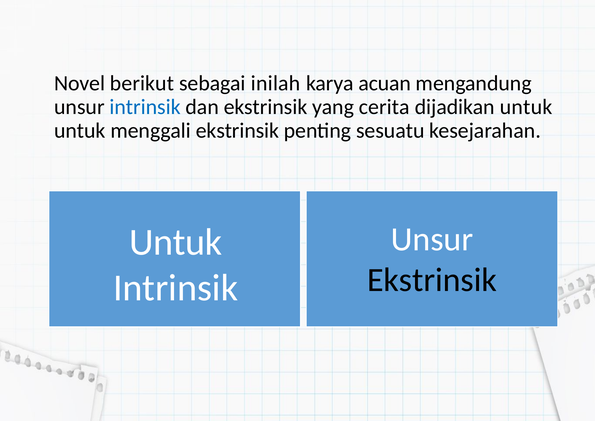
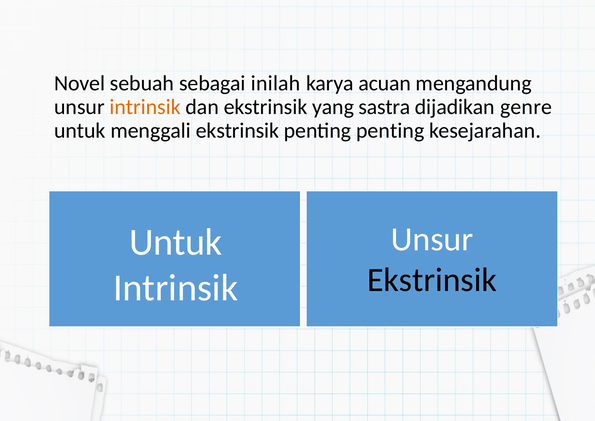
berikut: berikut -> sebuah
intrinsik at (145, 107) colour: blue -> orange
cerita: cerita -> sastra
dijadikan untuk: untuk -> genre
penting sesuatu: sesuatu -> penting
